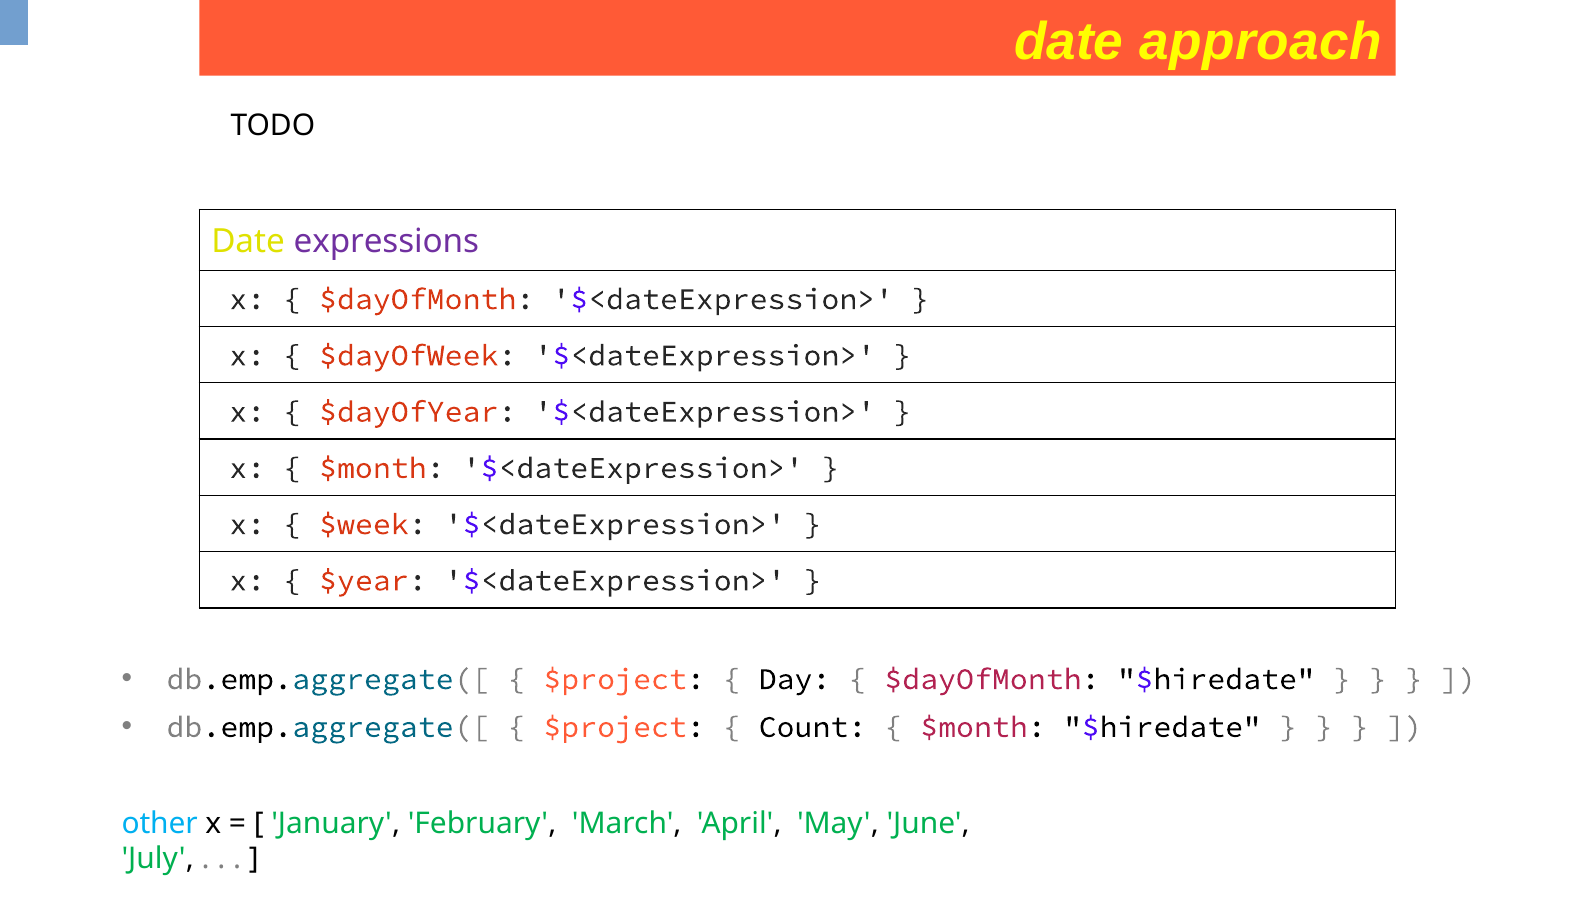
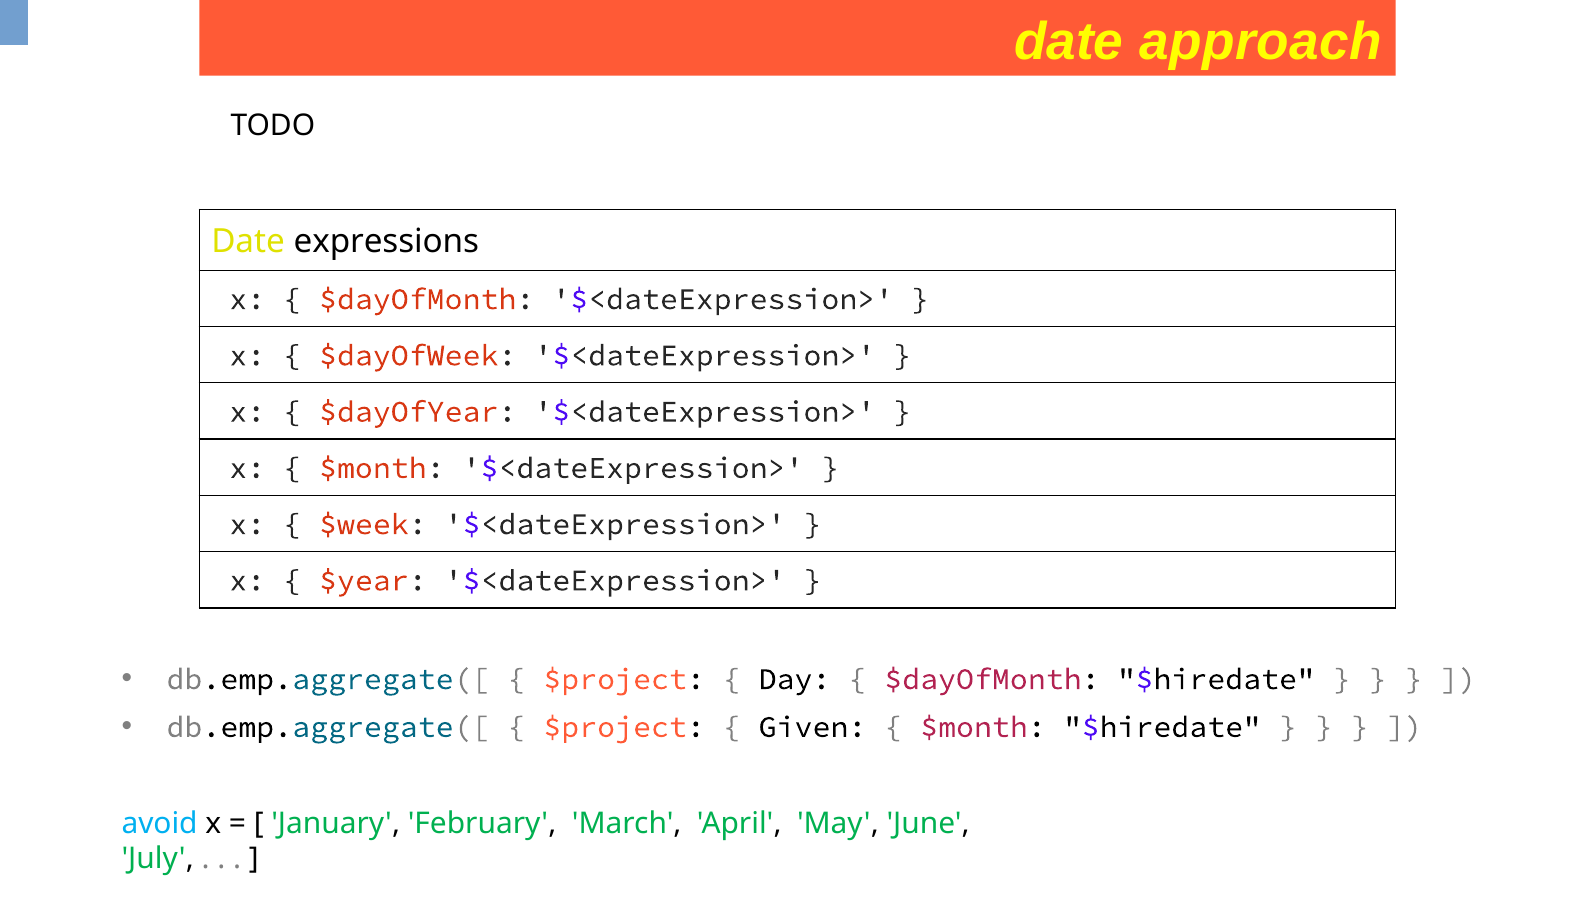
expressions colour: purple -> black
Count: Count -> Given
other: other -> avoid
